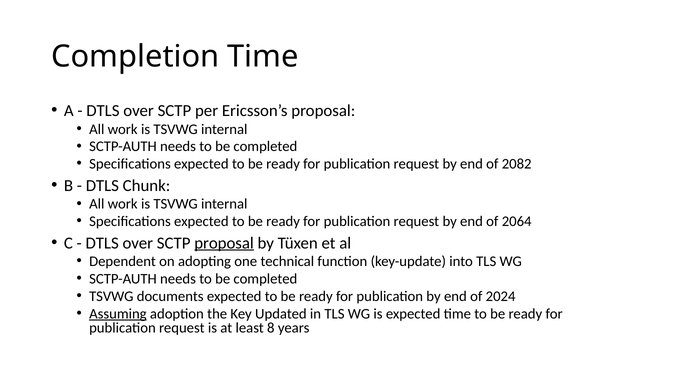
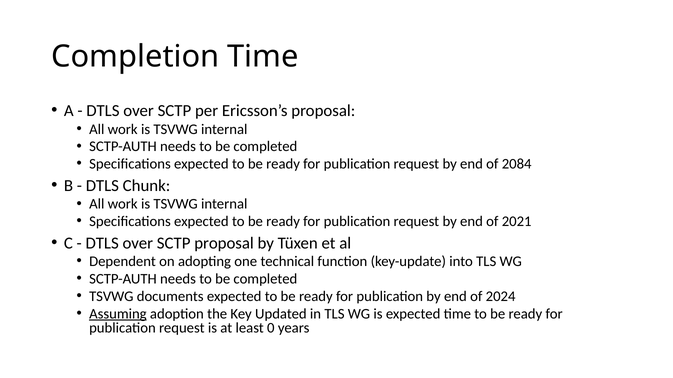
2082: 2082 -> 2084
2064: 2064 -> 2021
proposal at (224, 243) underline: present -> none
8: 8 -> 0
